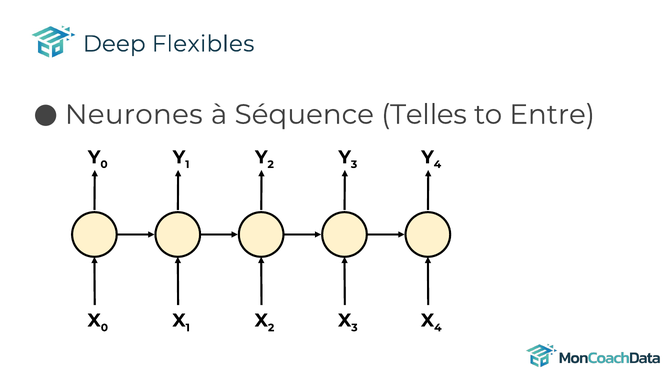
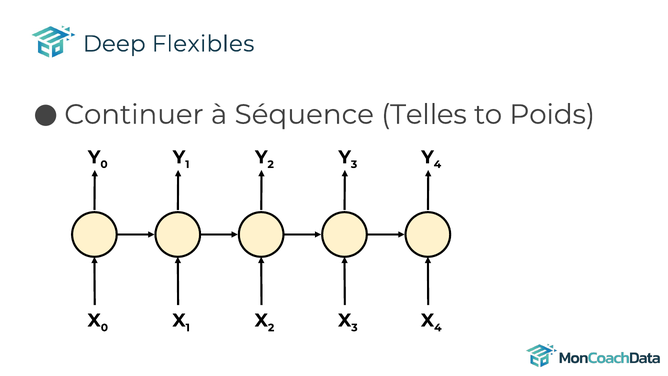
Neurones: Neurones -> Continuer
Entre: Entre -> Poids
